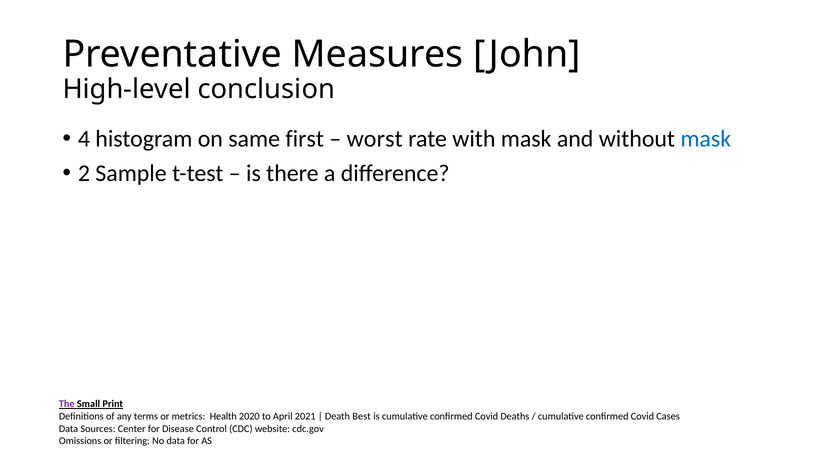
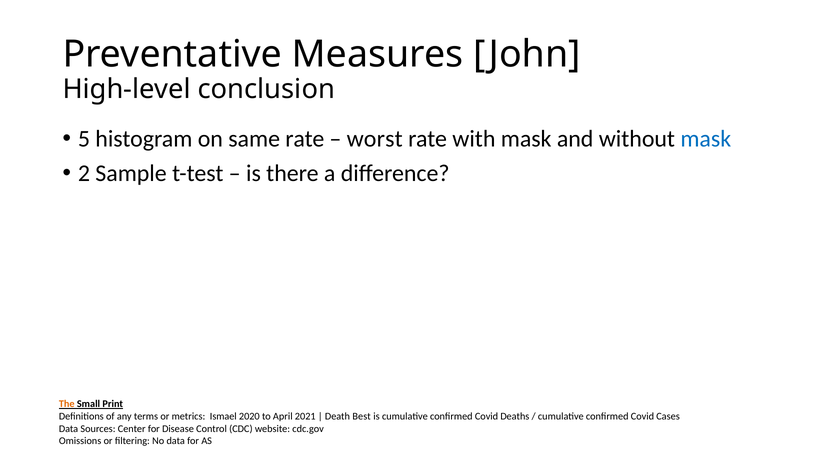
4: 4 -> 5
same first: first -> rate
The colour: purple -> orange
Health: Health -> Ismael
